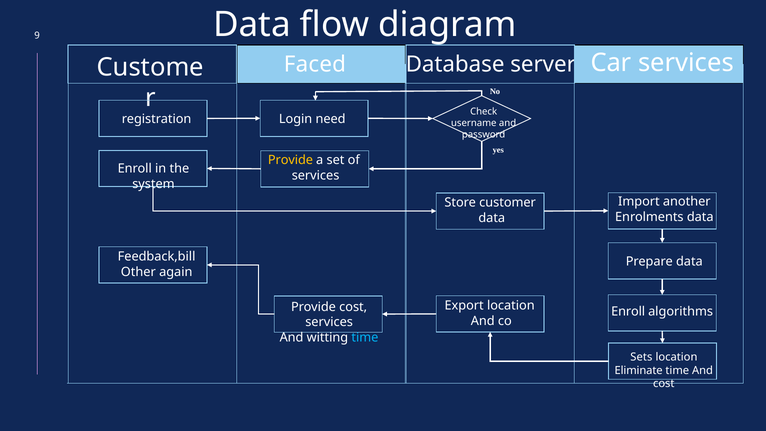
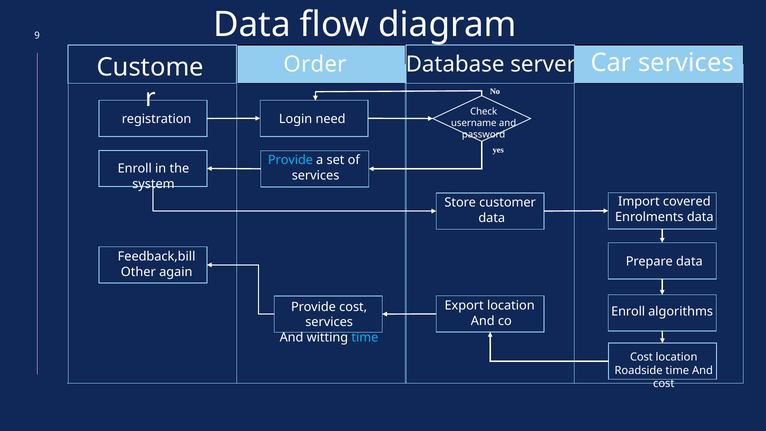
Faced: Faced -> Order
Provide at (290, 160) colour: yellow -> light blue
another: another -> covered
Sets at (641, 357): Sets -> Cost
Eliminate: Eliminate -> Roadside
